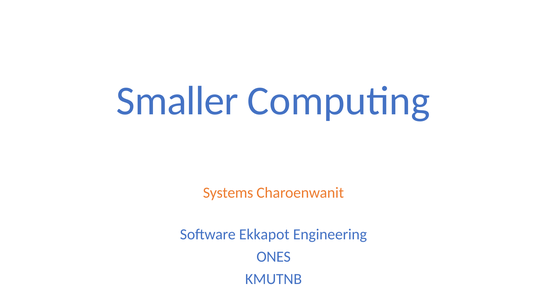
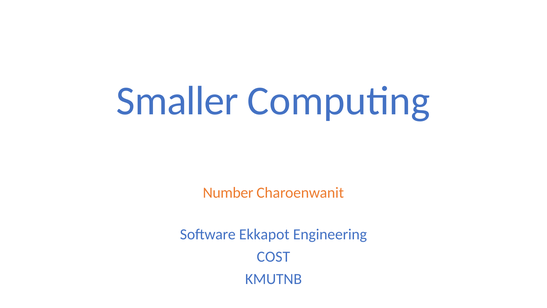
Systems: Systems -> Number
ONES: ONES -> COST
